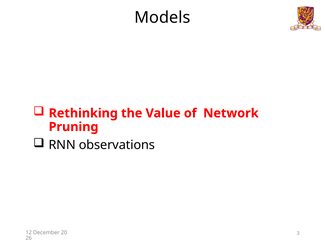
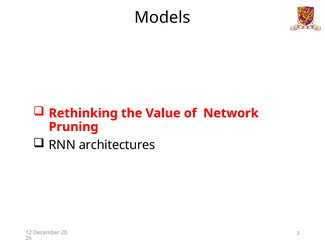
observations: observations -> architectures
